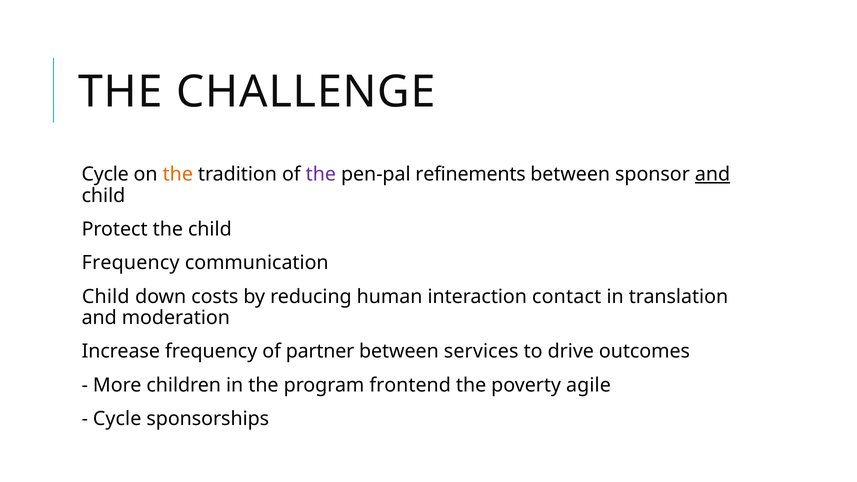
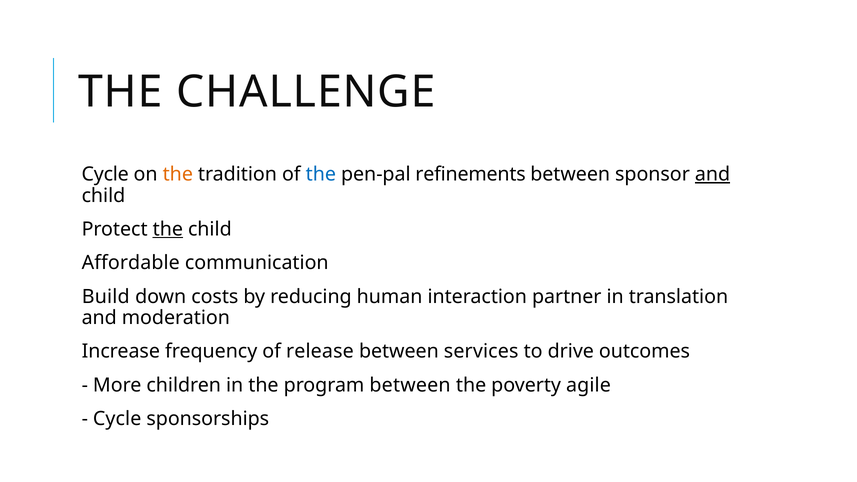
the at (321, 174) colour: purple -> blue
the at (168, 229) underline: none -> present
Frequency at (131, 263): Frequency -> Affordable
Child at (106, 297): Child -> Build
contact: contact -> partner
partner: partner -> release
program frontend: frontend -> between
